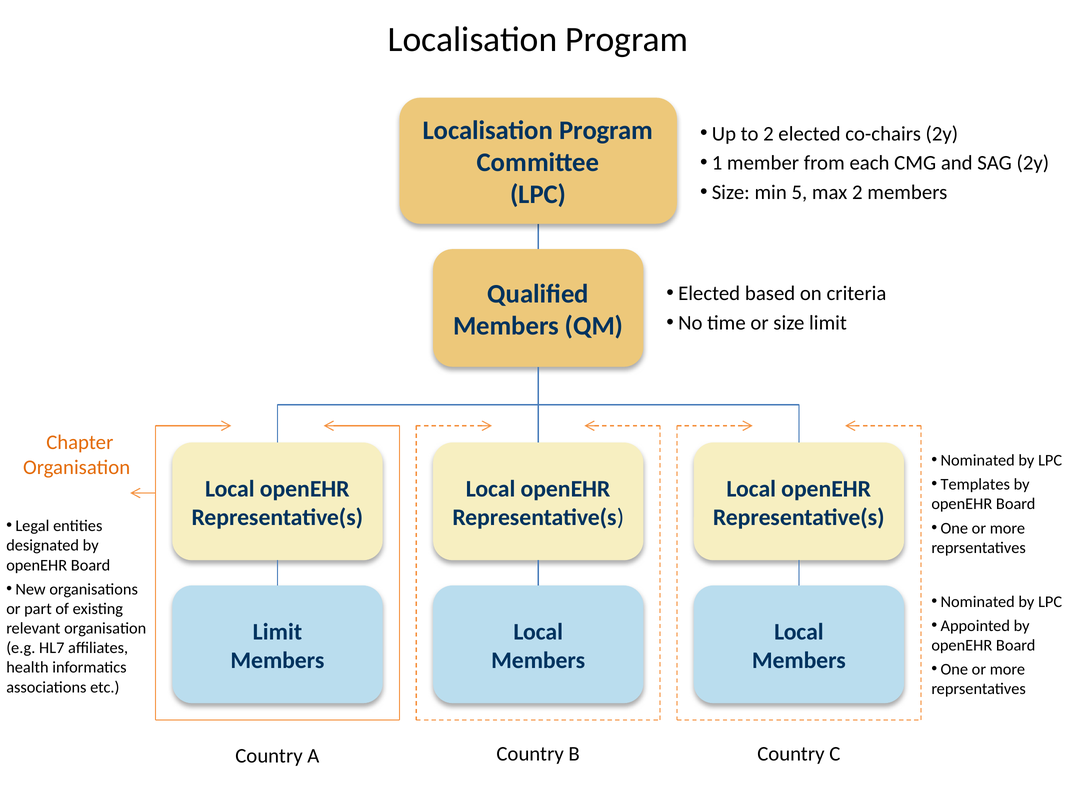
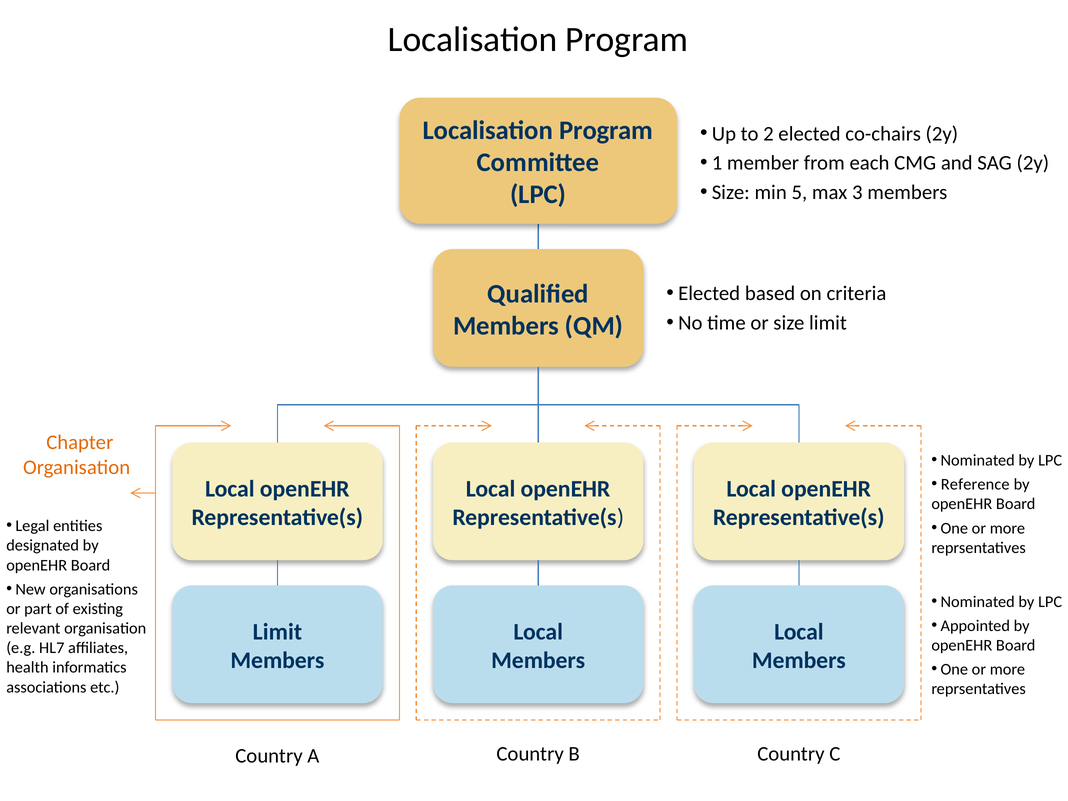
max 2: 2 -> 3
Templates: Templates -> Reference
